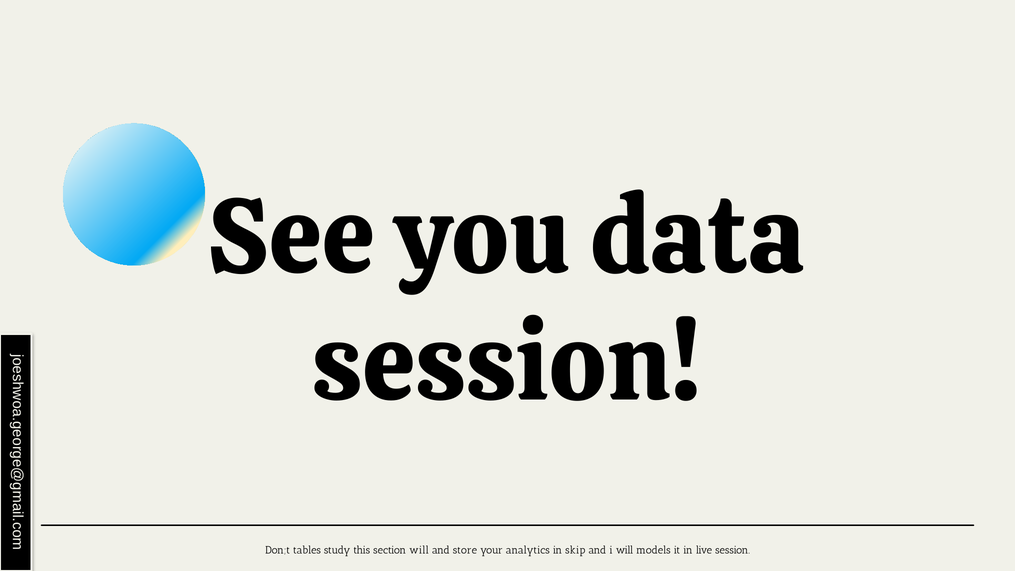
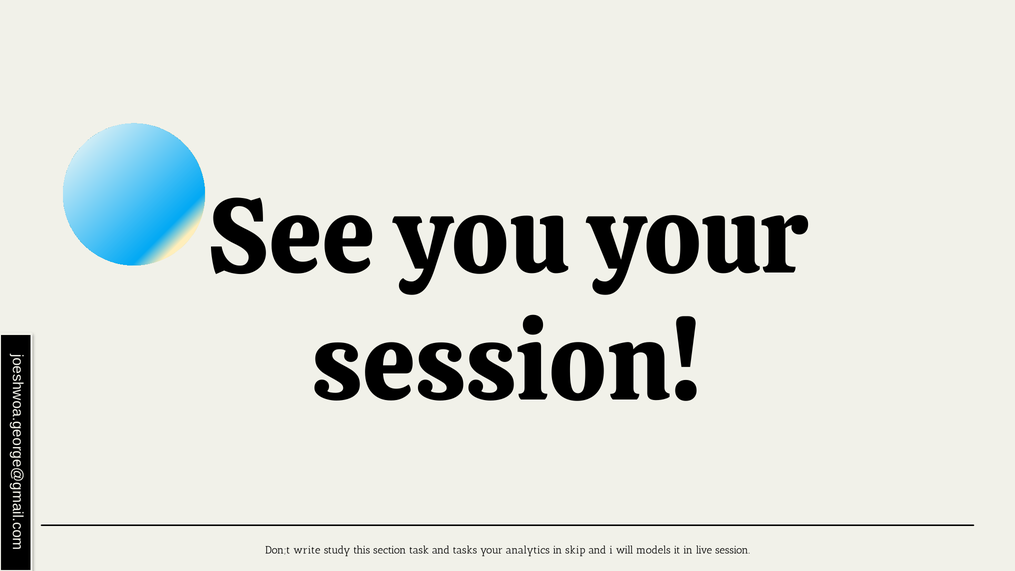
you data: data -> your
tables: tables -> write
section will: will -> task
store: store -> tasks
